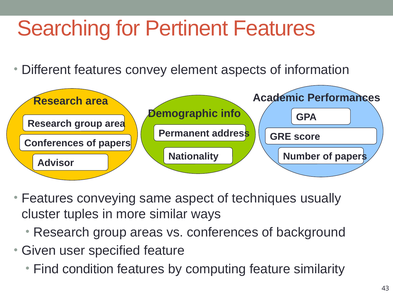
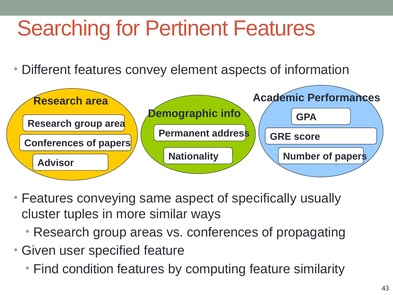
techniques: techniques -> specifically
background: background -> propagating
